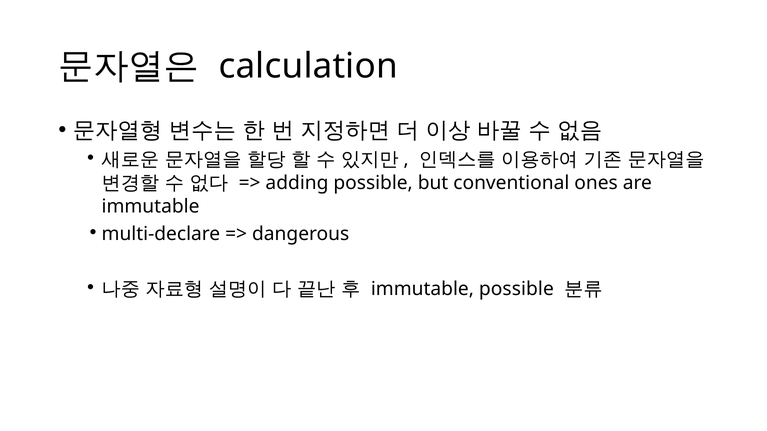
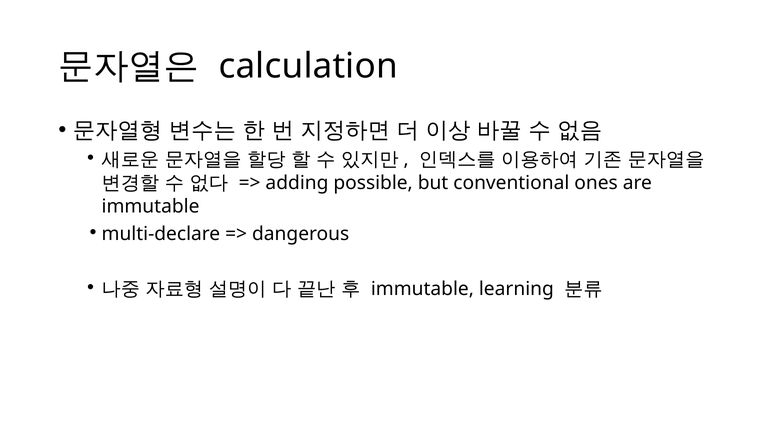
immutable possible: possible -> learning
